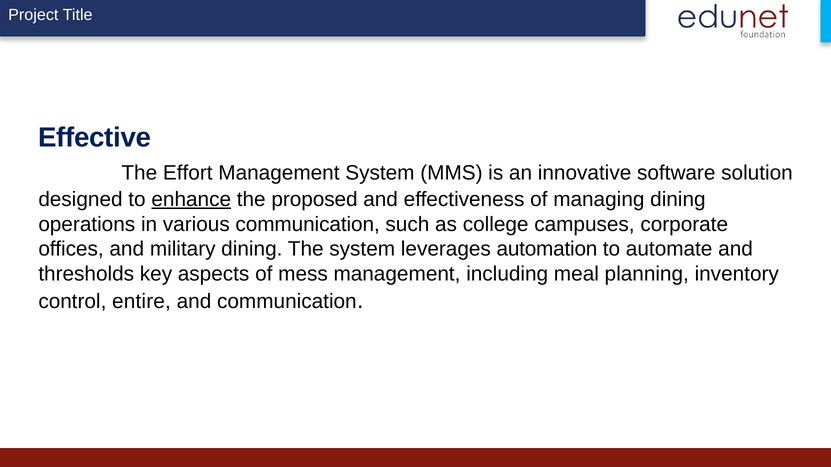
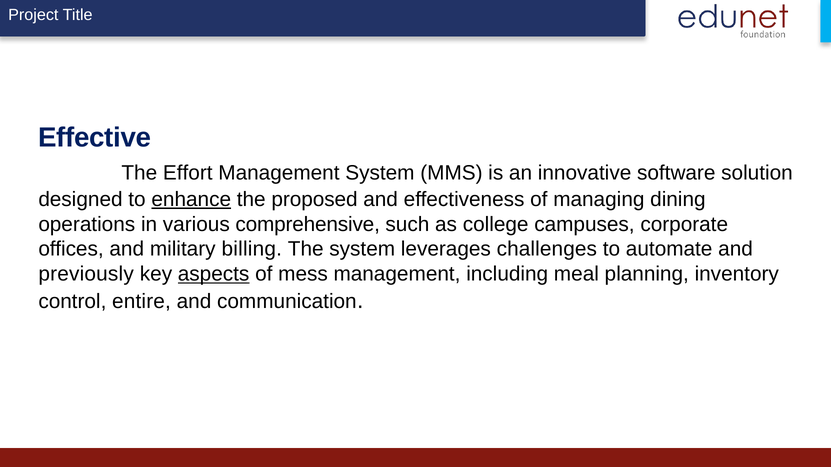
various communication: communication -> comprehensive
military dining: dining -> billing
automation: automation -> challenges
thresholds: thresholds -> previously
aspects underline: none -> present
